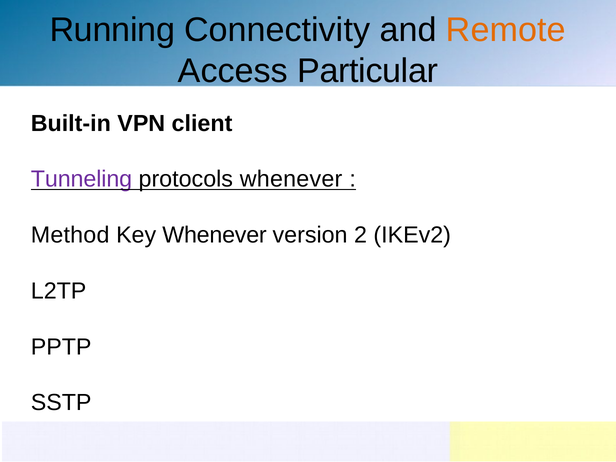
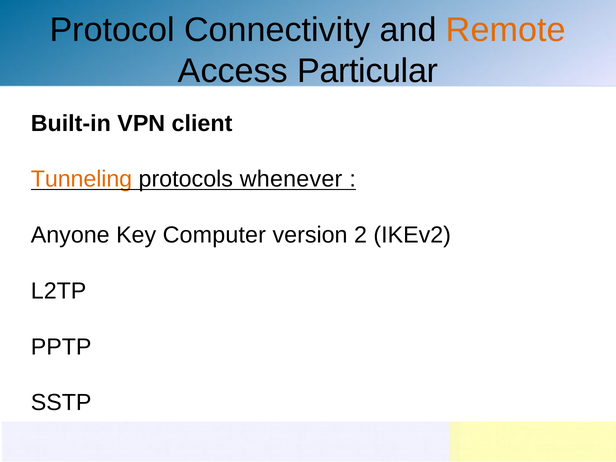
Running: Running -> Protocol
Tunneling colour: purple -> orange
Method: Method -> Anyone
Key Whenever: Whenever -> Computer
